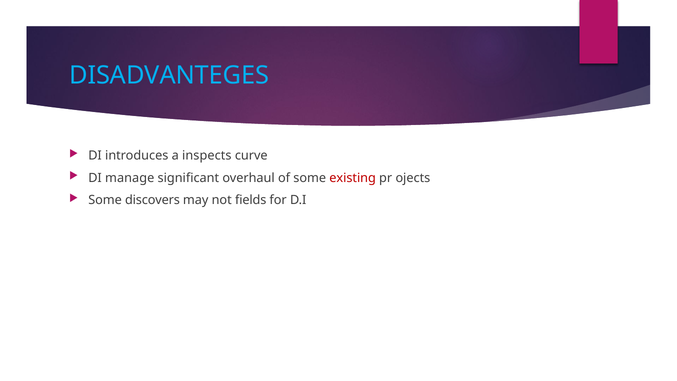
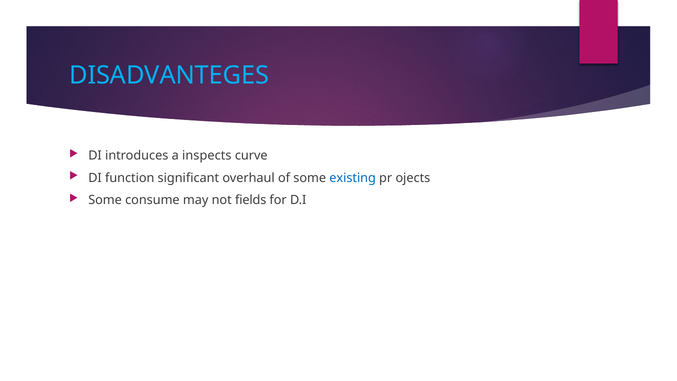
manage: manage -> function
existing colour: red -> blue
discovers: discovers -> consume
